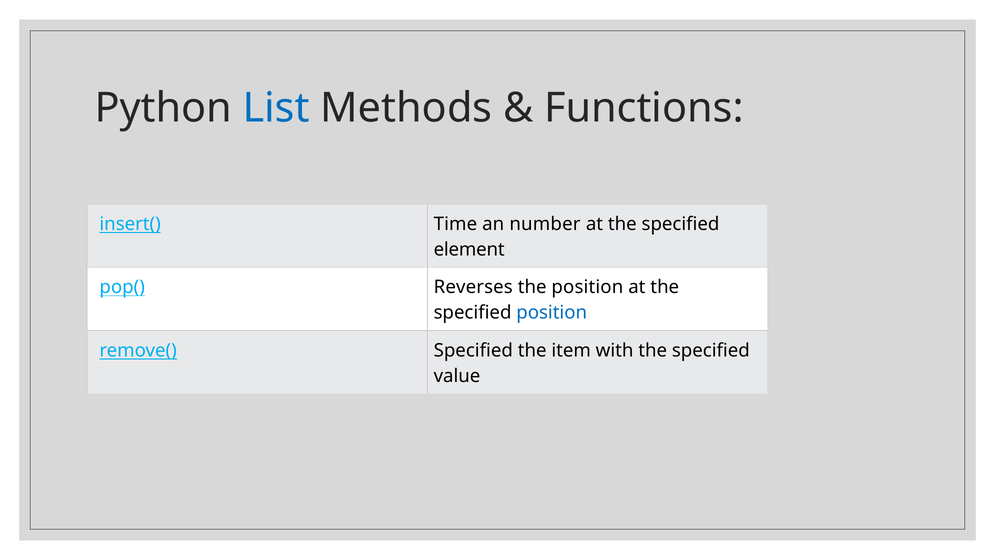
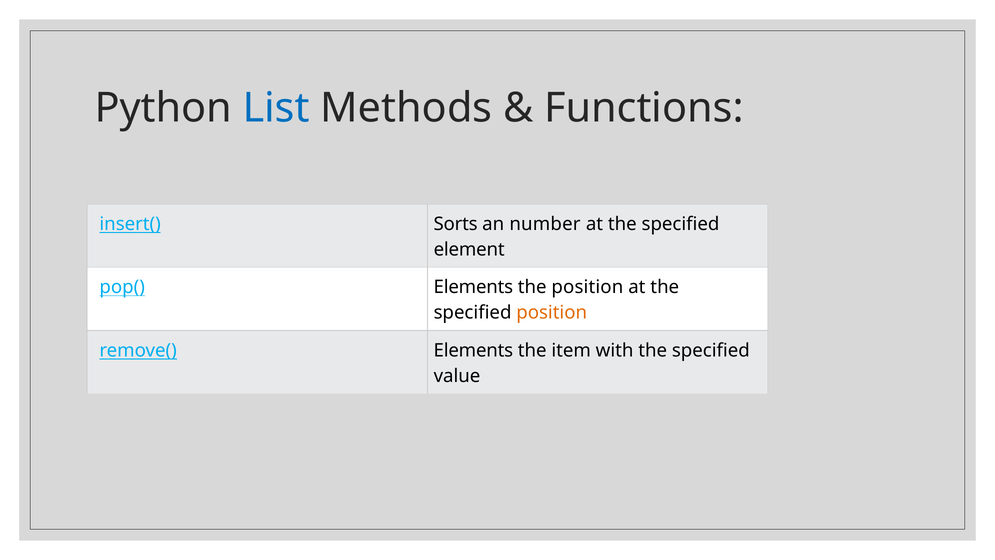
Time: Time -> Sorts
pop( Reverses: Reverses -> Elements
position at (552, 312) colour: blue -> orange
remove( Specified: Specified -> Elements
